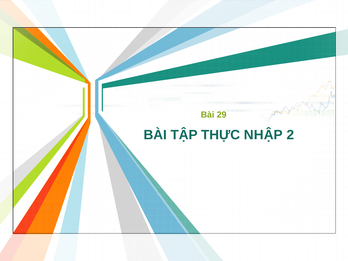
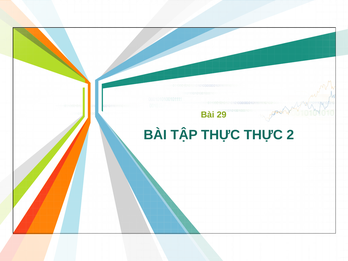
THỰC NHẬP: NHẬP -> THỰC
